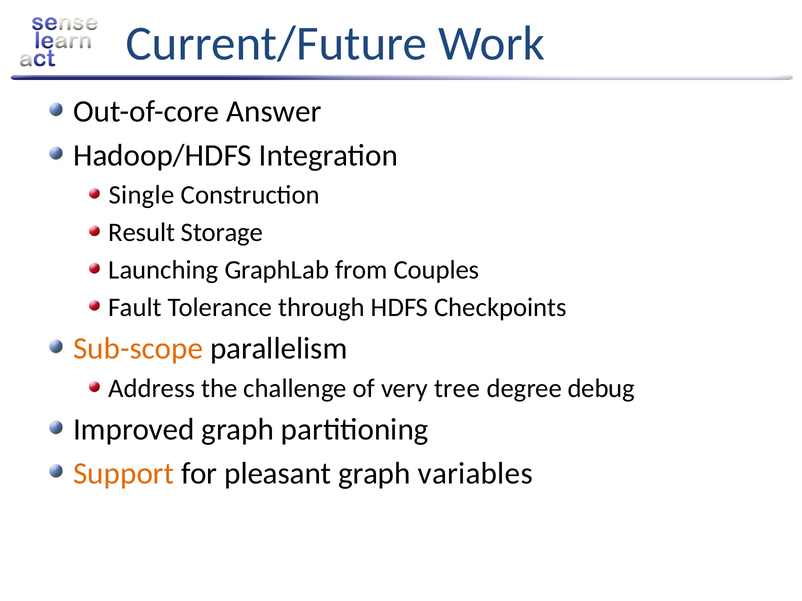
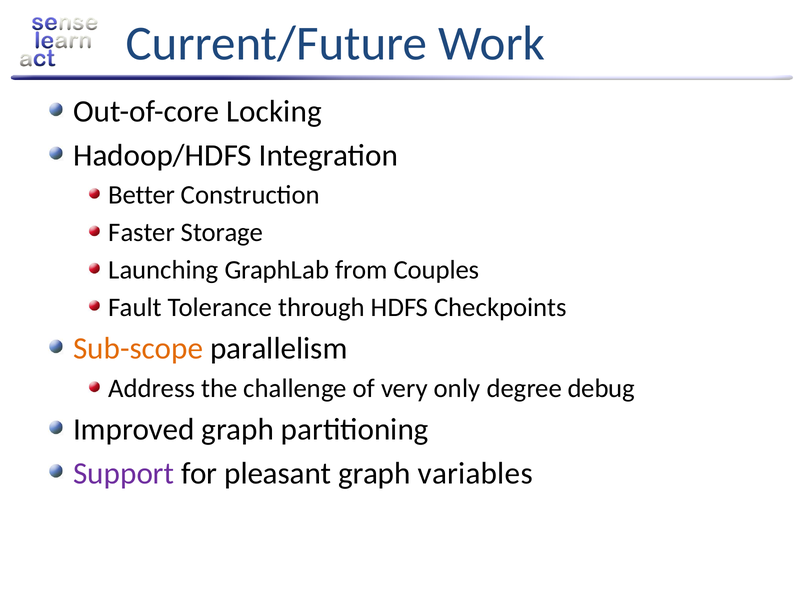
Answer: Answer -> Locking
Single: Single -> Better
Result: Result -> Faster
tree: tree -> only
Support colour: orange -> purple
